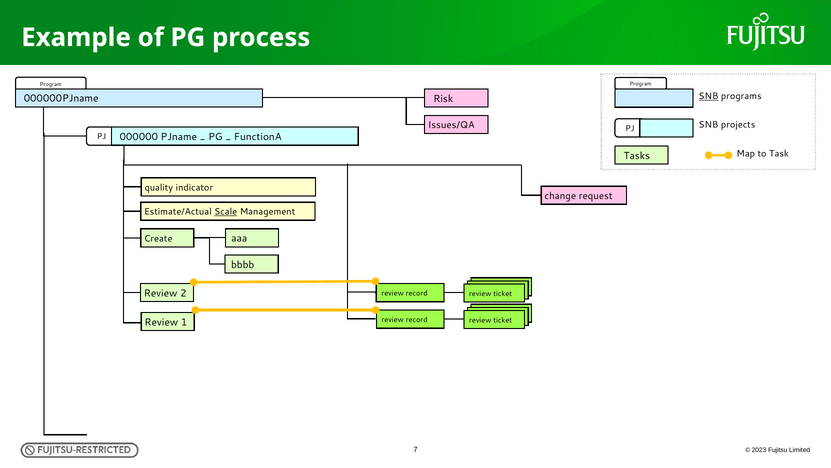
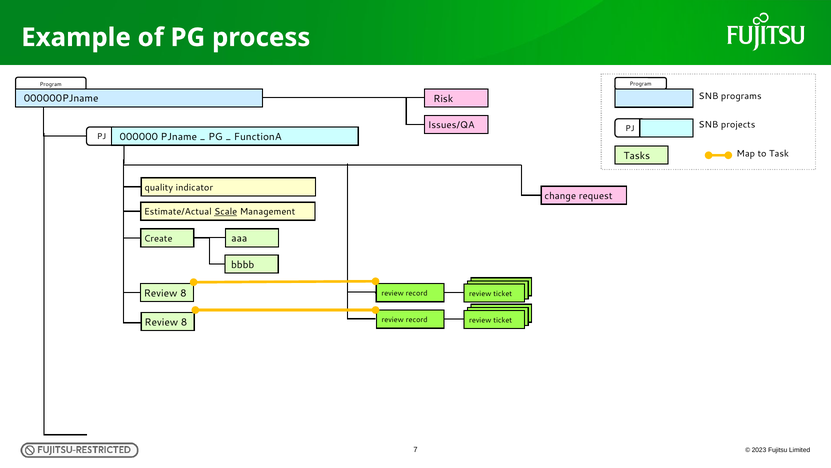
SNB at (708, 96) underline: present -> none
2 at (183, 293): 2 -> 8
1 at (184, 322): 1 -> 8
